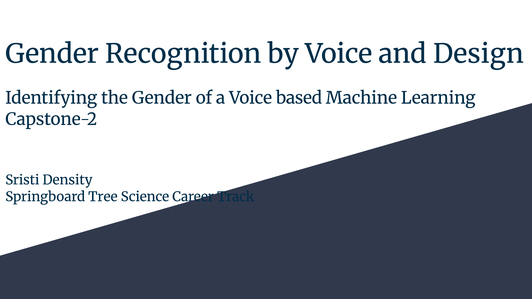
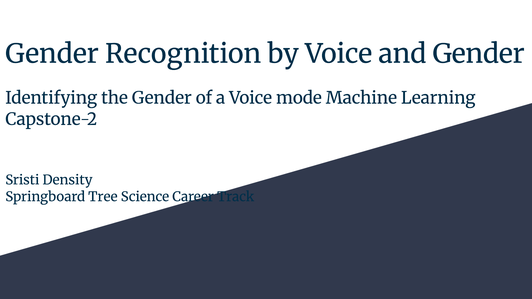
and Design: Design -> Gender
based: based -> mode
